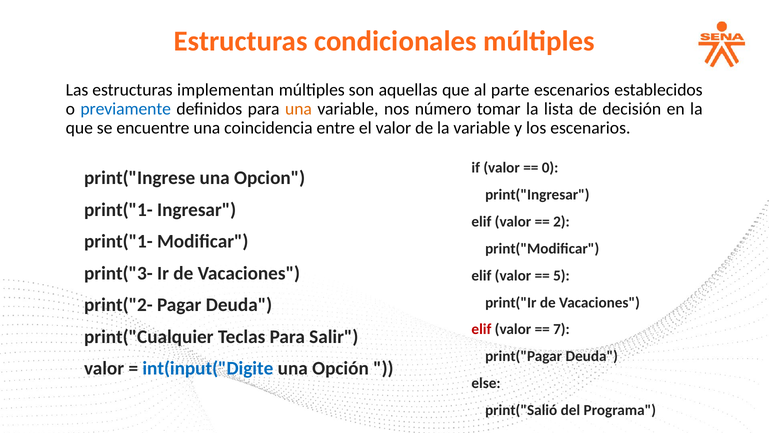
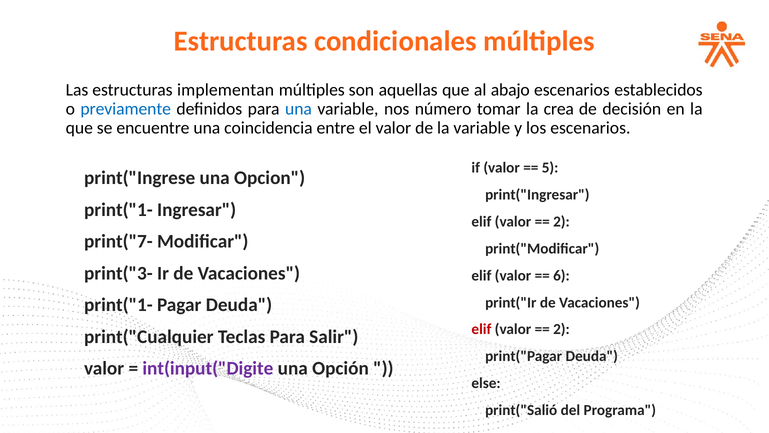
parte: parte -> abajo
una at (298, 109) colour: orange -> blue
lista: lista -> crea
0: 0 -> 5
print("1- at (118, 241): print("1- -> print("7-
5: 5 -> 6
print("2- at (118, 305): print("2- -> print("1-
7 at (561, 329): 7 -> 2
int(input("Digite colour: blue -> purple
